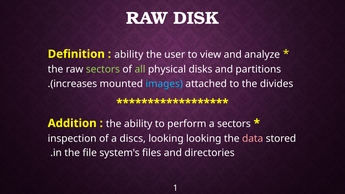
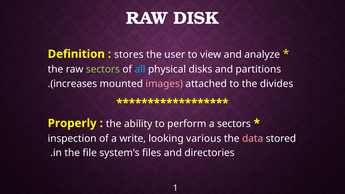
ability at (129, 55): ability -> stores
all colour: light green -> light blue
images colour: light blue -> pink
Addition: Addition -> Properly
discs: discs -> write
looking looking: looking -> various
